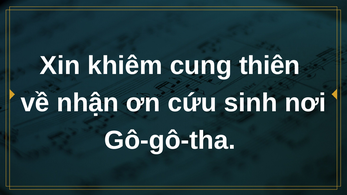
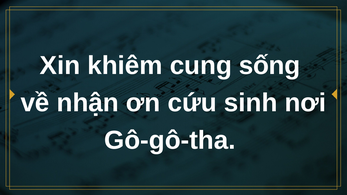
thiên: thiên -> sống
